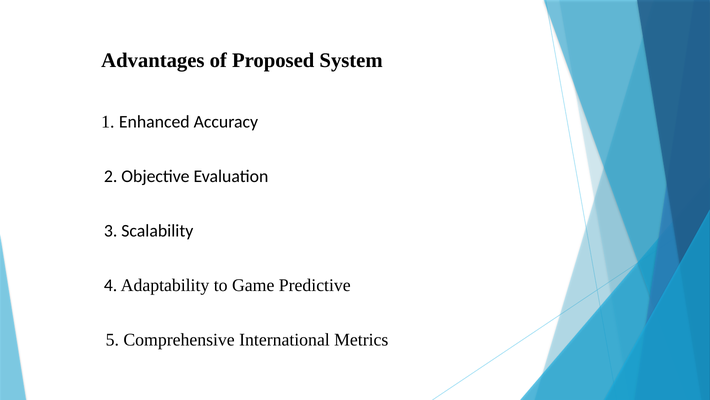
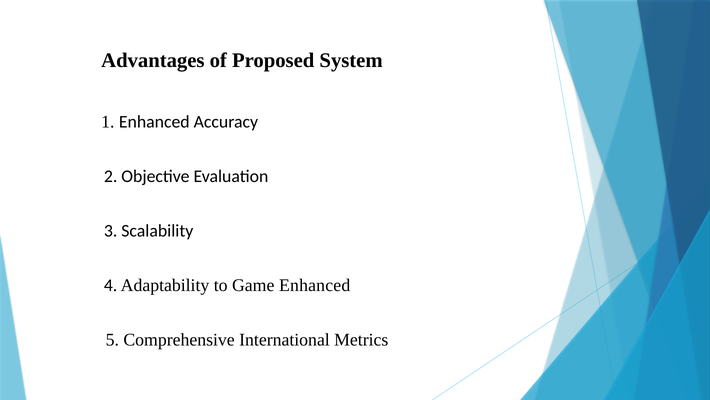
Game Predictive: Predictive -> Enhanced
